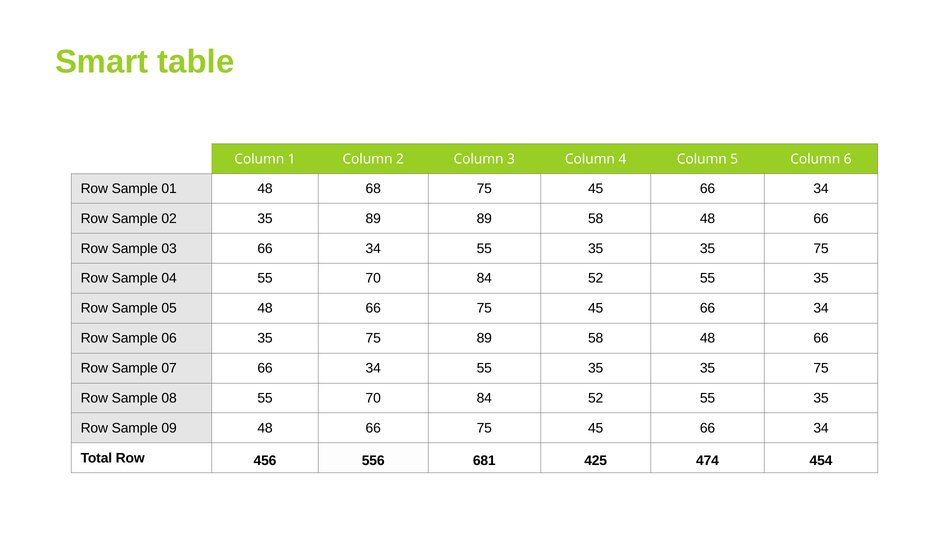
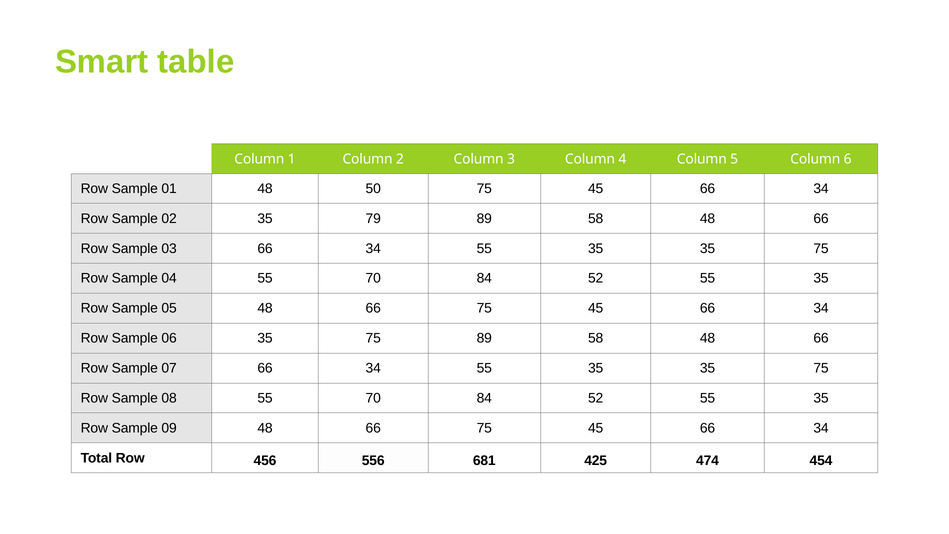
68: 68 -> 50
35 89: 89 -> 79
